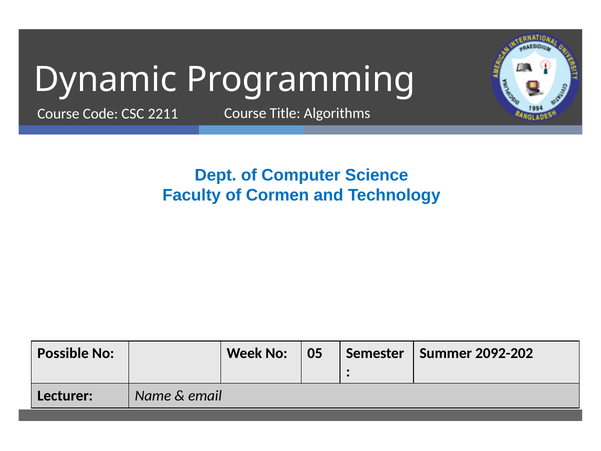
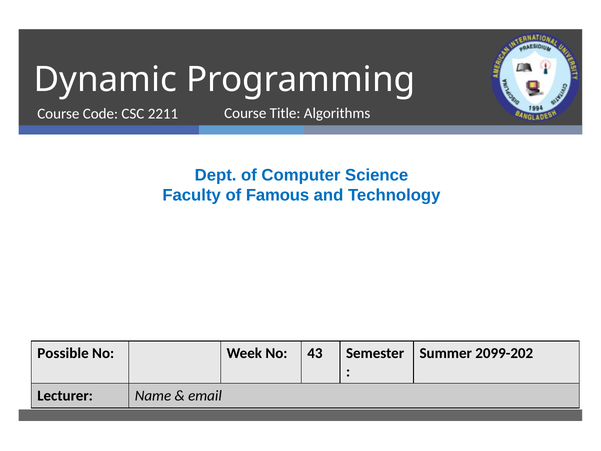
Cormen: Cormen -> Famous
05: 05 -> 43
2092-202: 2092-202 -> 2099-202
